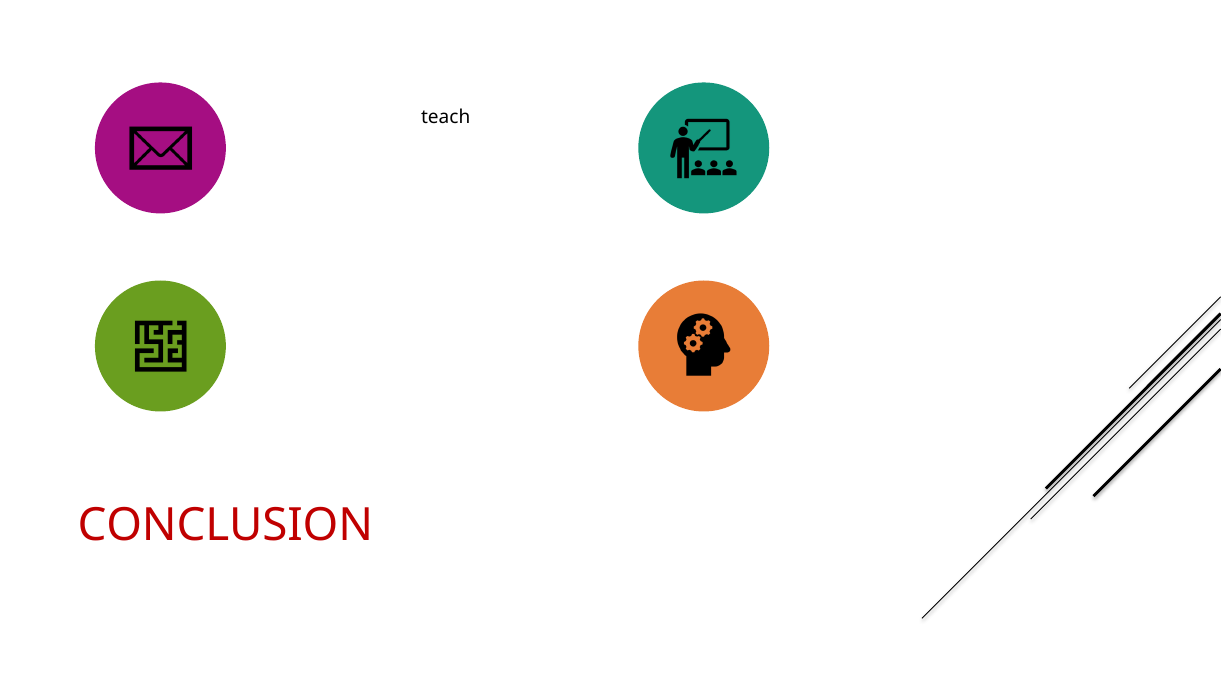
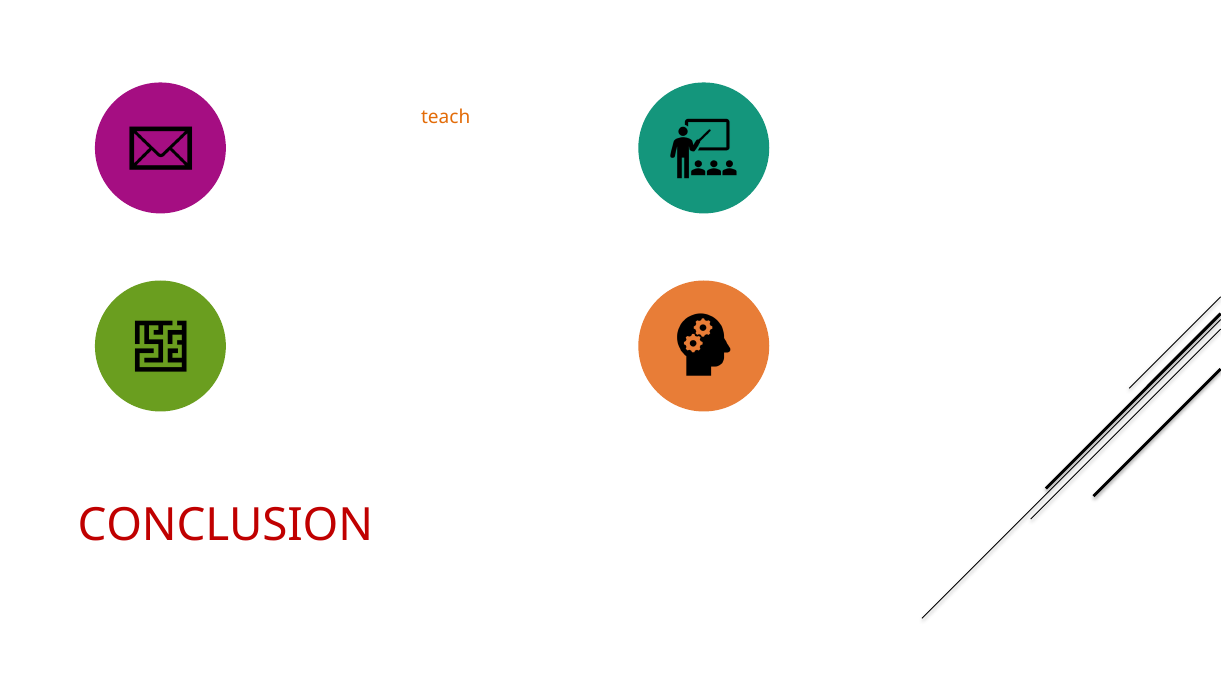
teach colour: black -> orange
